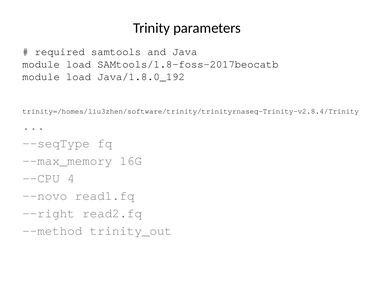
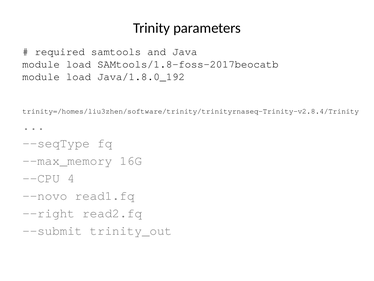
--method: --method -> --submit
